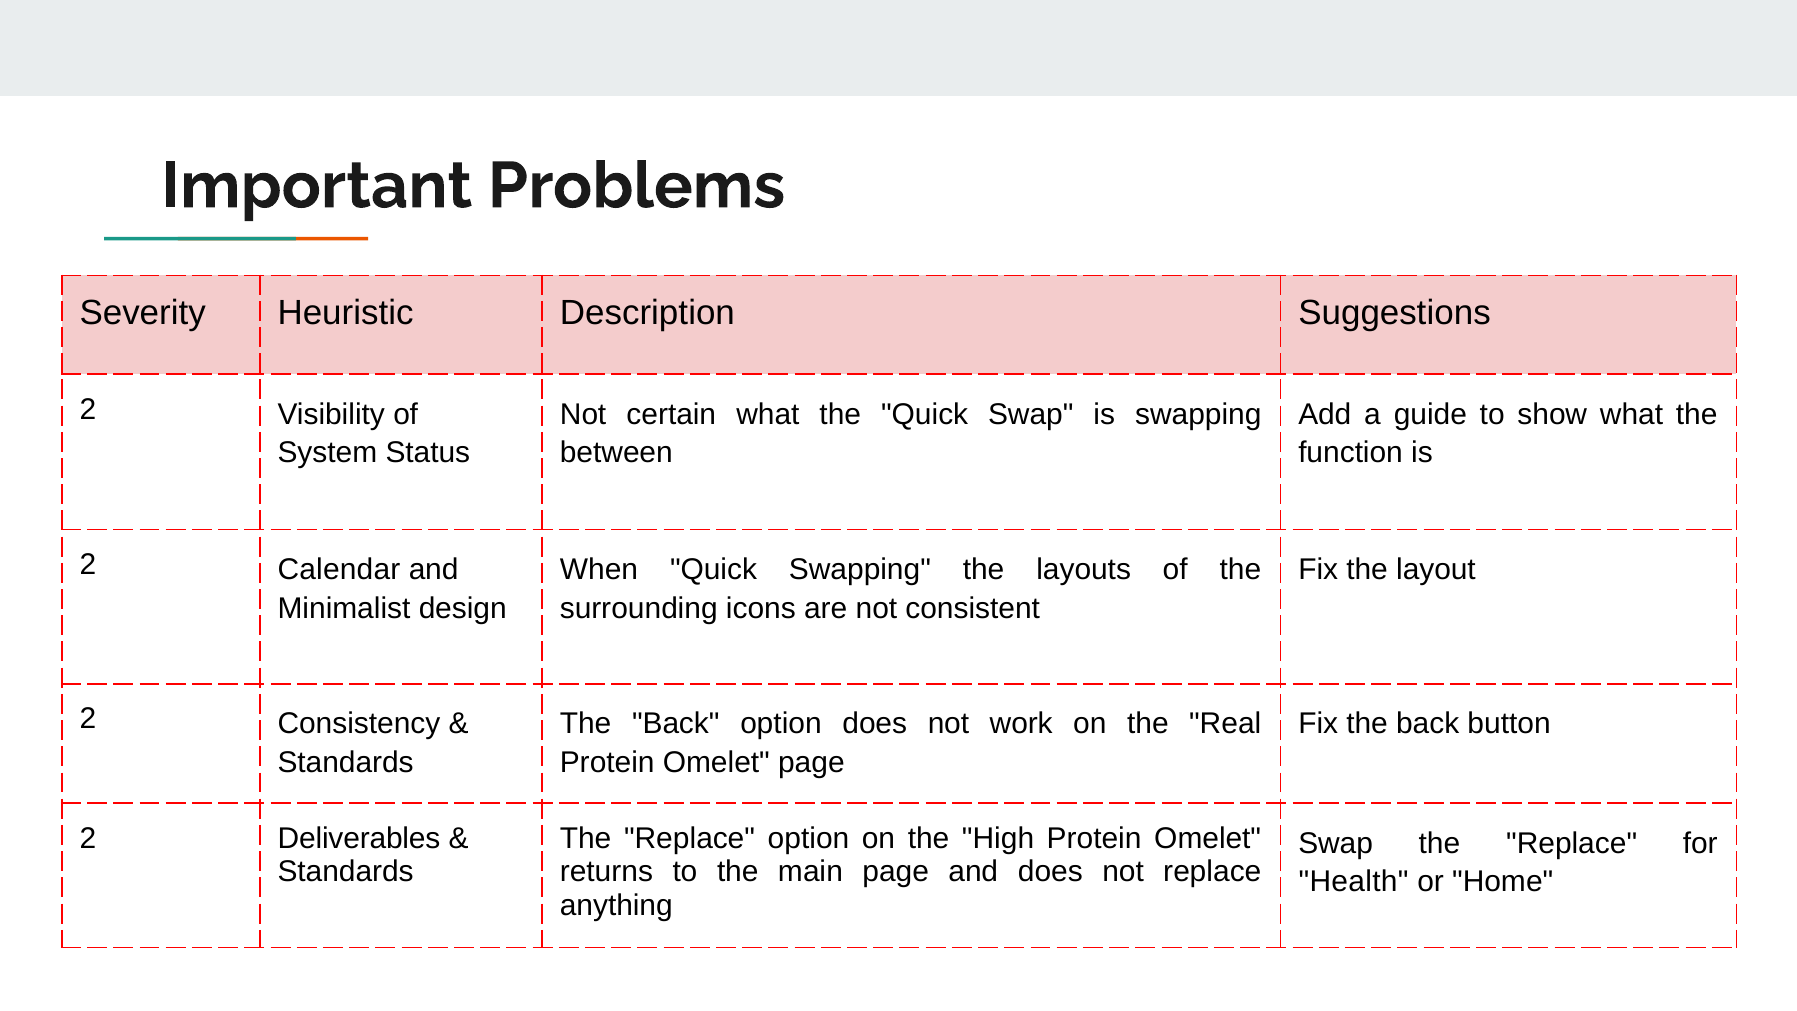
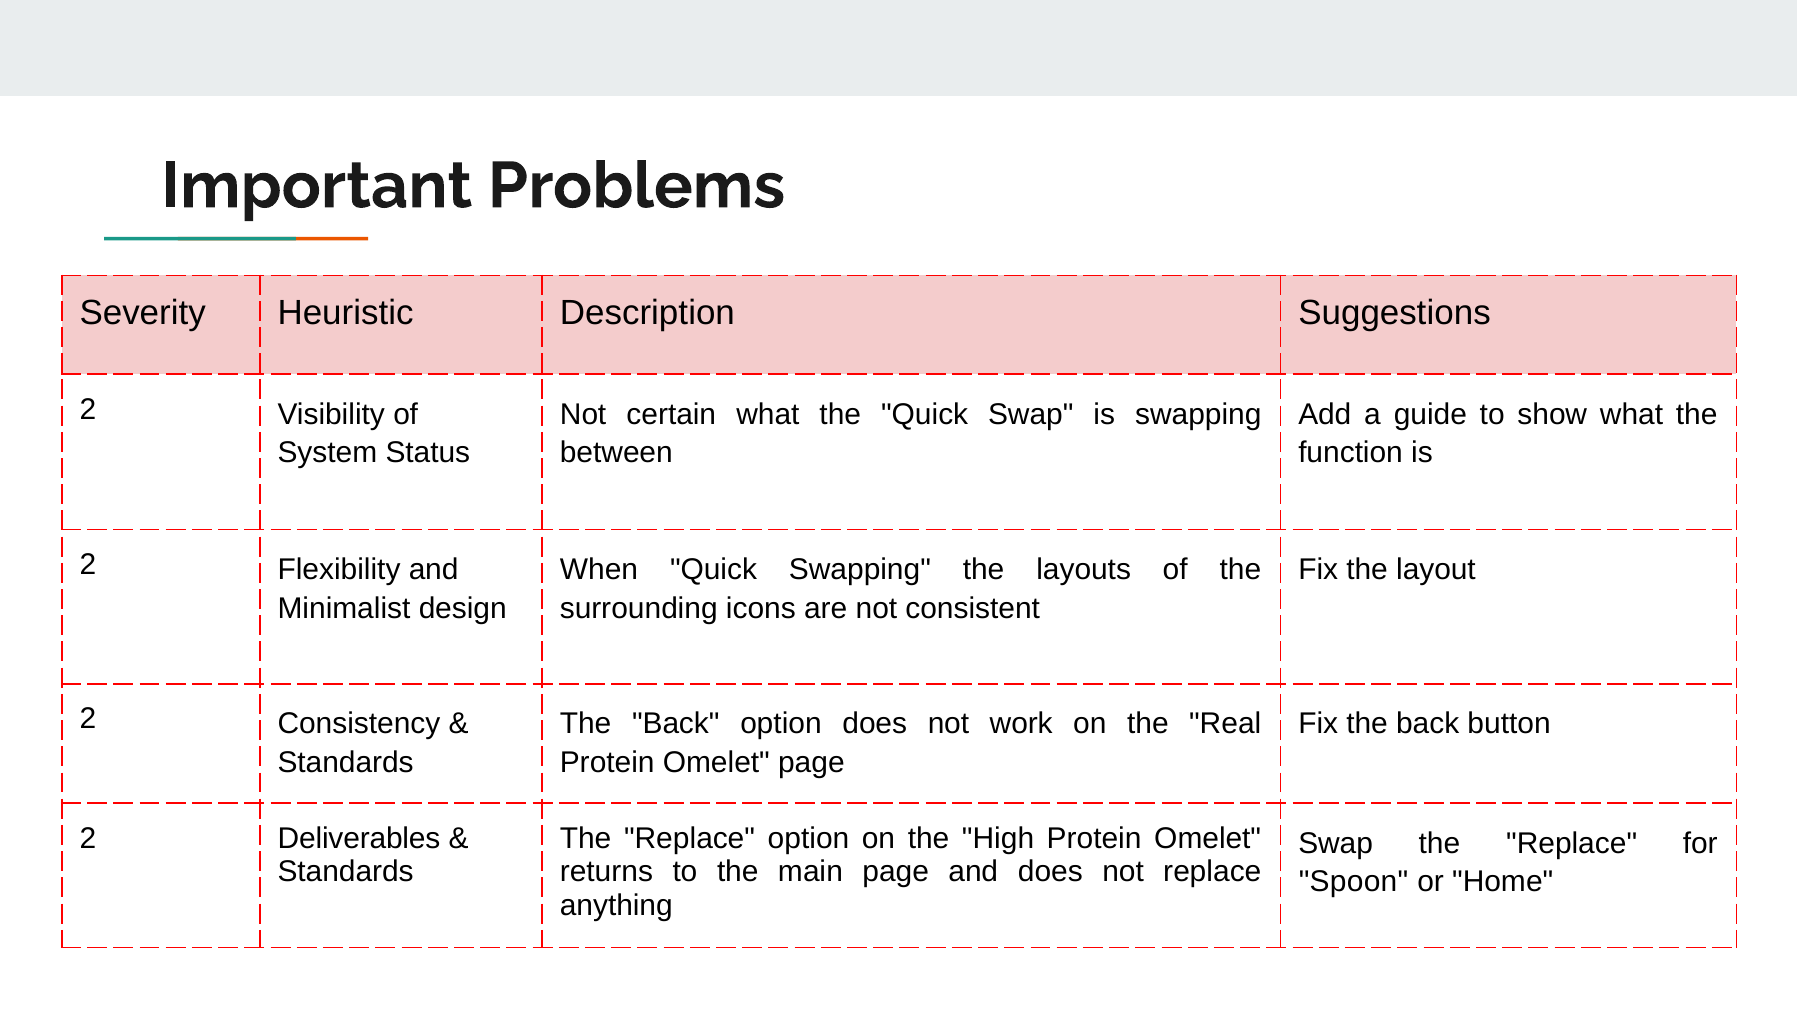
Calendar: Calendar -> Flexibility
Health: Health -> Spoon
